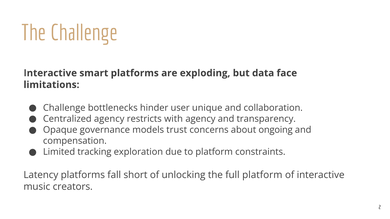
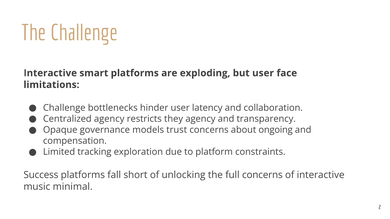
but data: data -> user
unique: unique -> latency
with: with -> they
Latency: Latency -> Success
full platform: platform -> concerns
creators: creators -> minimal
